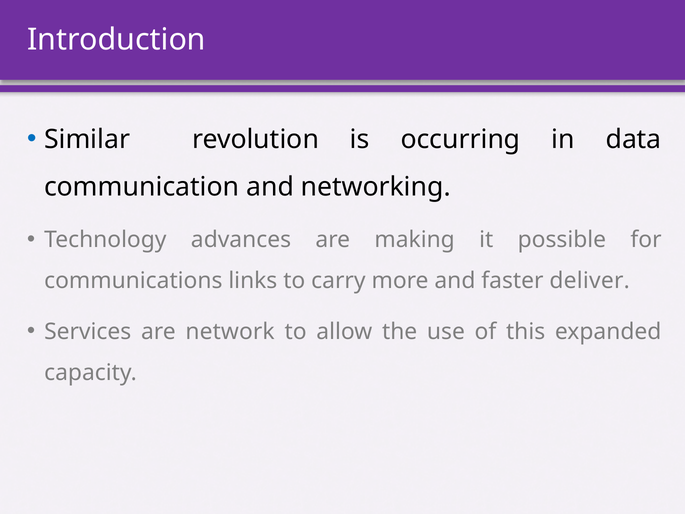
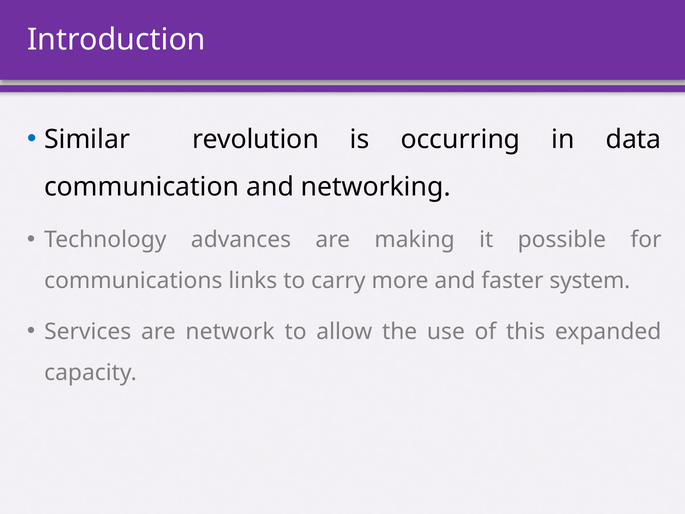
deliver: deliver -> system
